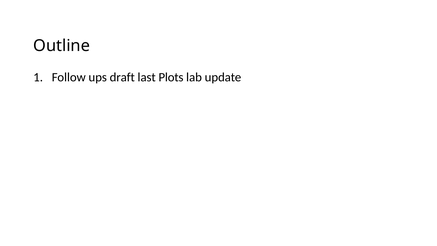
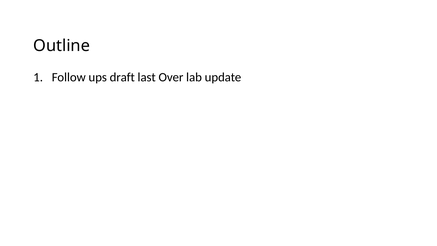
Plots: Plots -> Over
